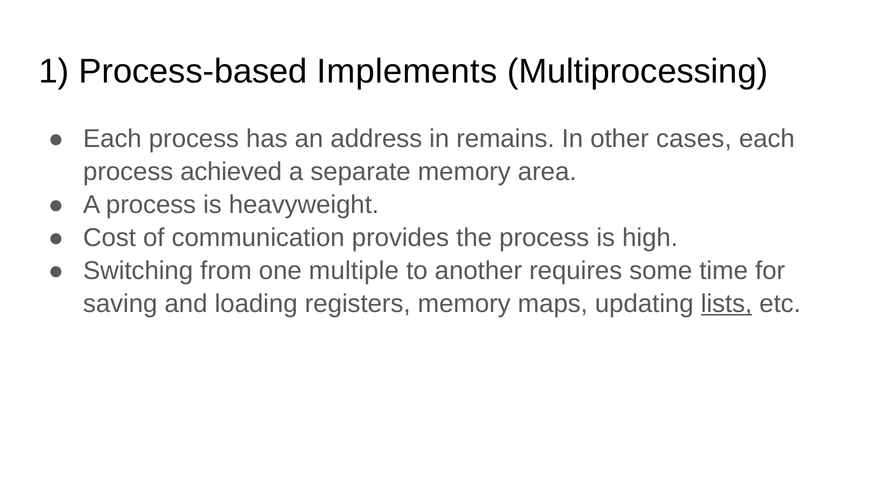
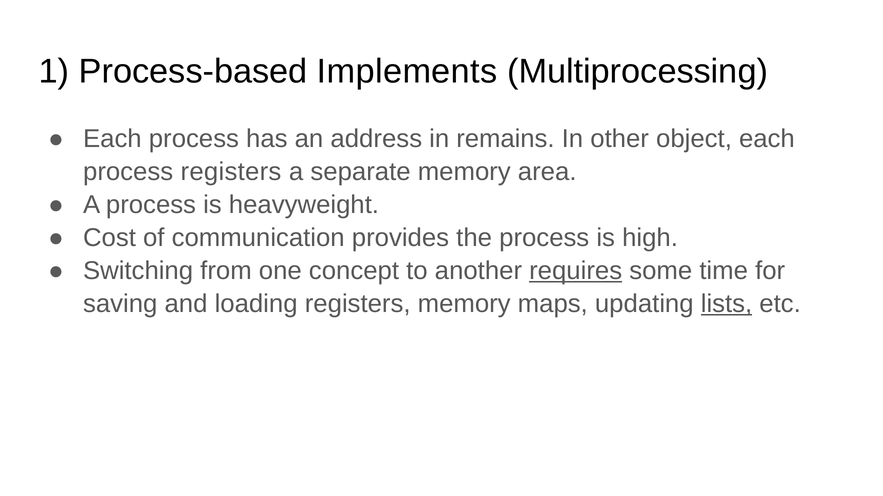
cases: cases -> object
process achieved: achieved -> registers
multiple: multiple -> concept
requires underline: none -> present
